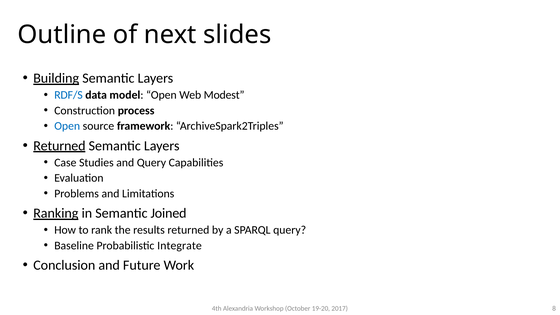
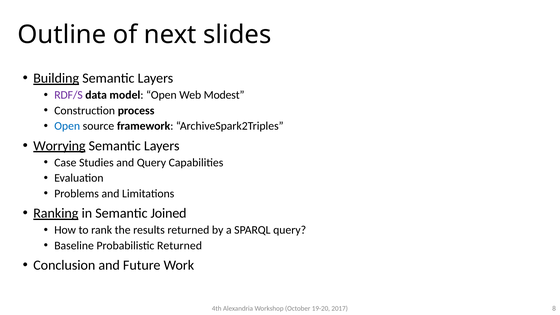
RDF/S colour: blue -> purple
Returned at (59, 146): Returned -> Worrying
Probabilistic Integrate: Integrate -> Returned
